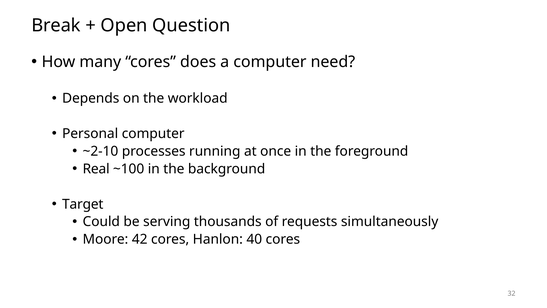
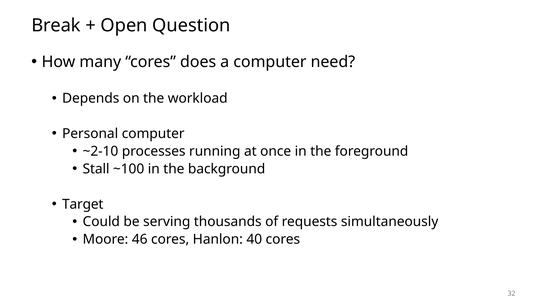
Real: Real -> Stall
42: 42 -> 46
